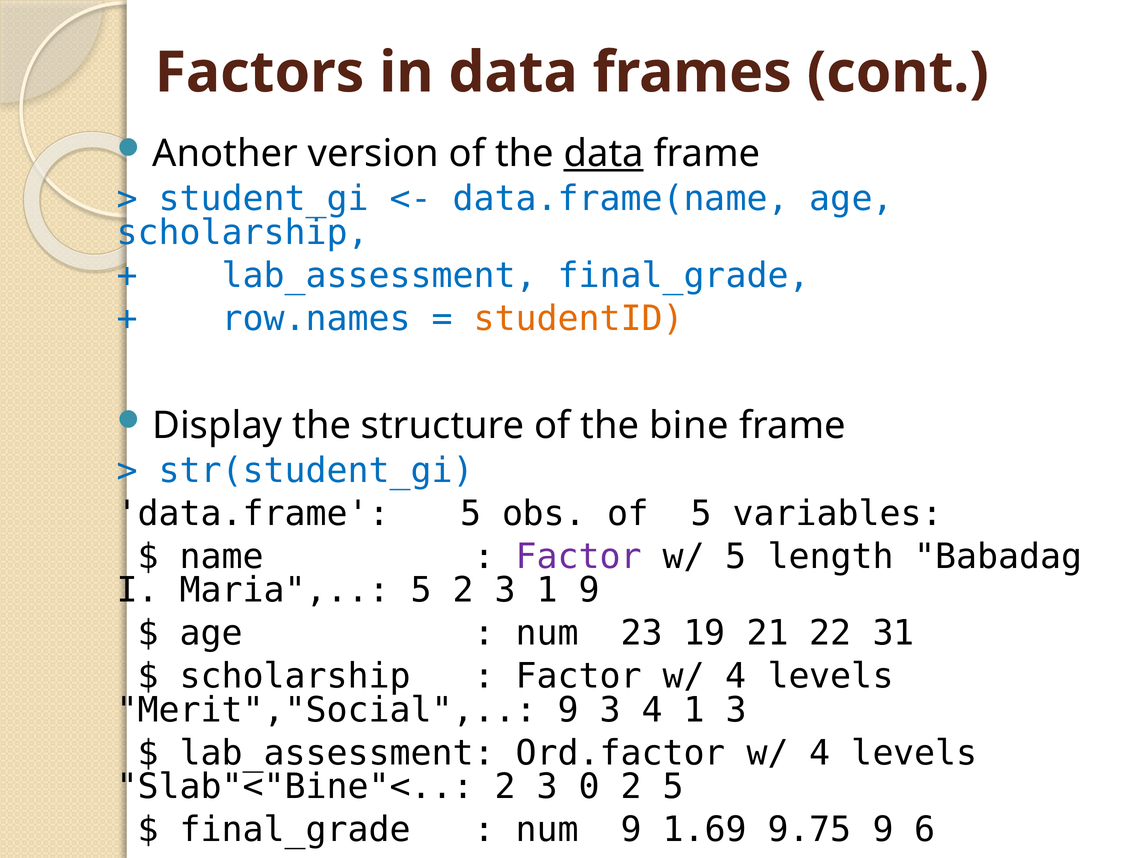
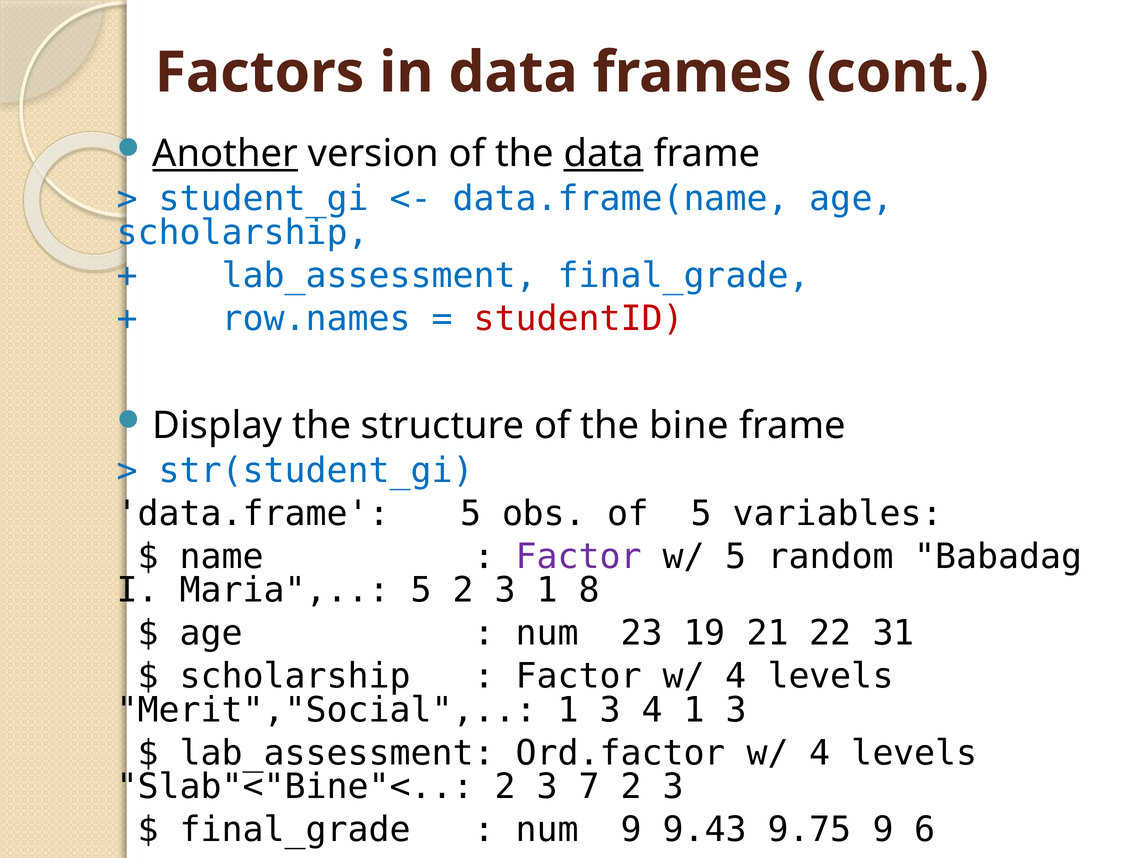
Another underline: none -> present
studentID colour: orange -> red
length: length -> random
1 9: 9 -> 8
Merit","Social 9: 9 -> 1
0: 0 -> 7
5 at (673, 787): 5 -> 3
1.69: 1.69 -> 9.43
